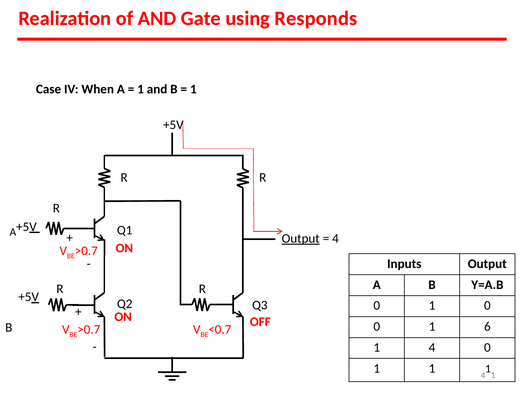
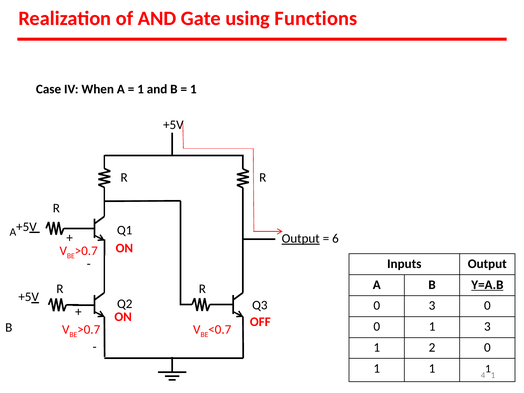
Responds: Responds -> Functions
4 at (335, 239): 4 -> 6
Y=A.B underline: none -> present
1 at (432, 306): 1 -> 3
1 6: 6 -> 3
4 at (432, 348): 4 -> 2
